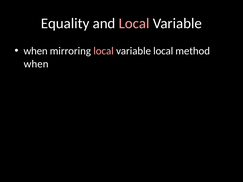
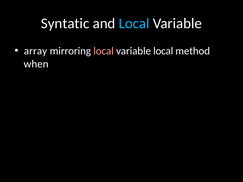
Equality: Equality -> Syntatic
Local at (134, 24) colour: pink -> light blue
when at (36, 51): when -> array
